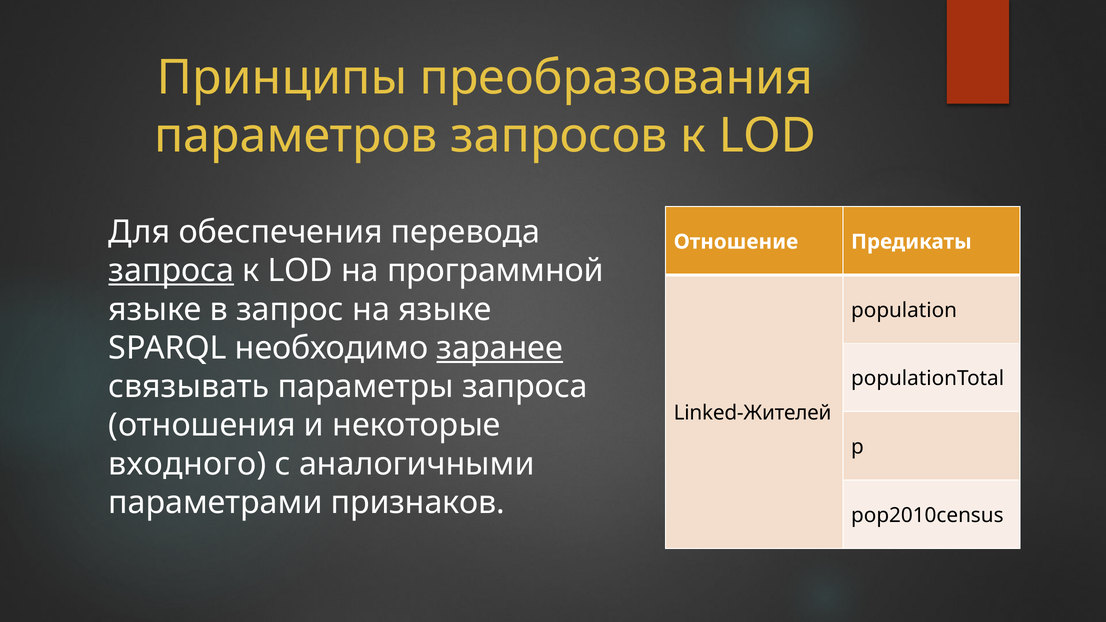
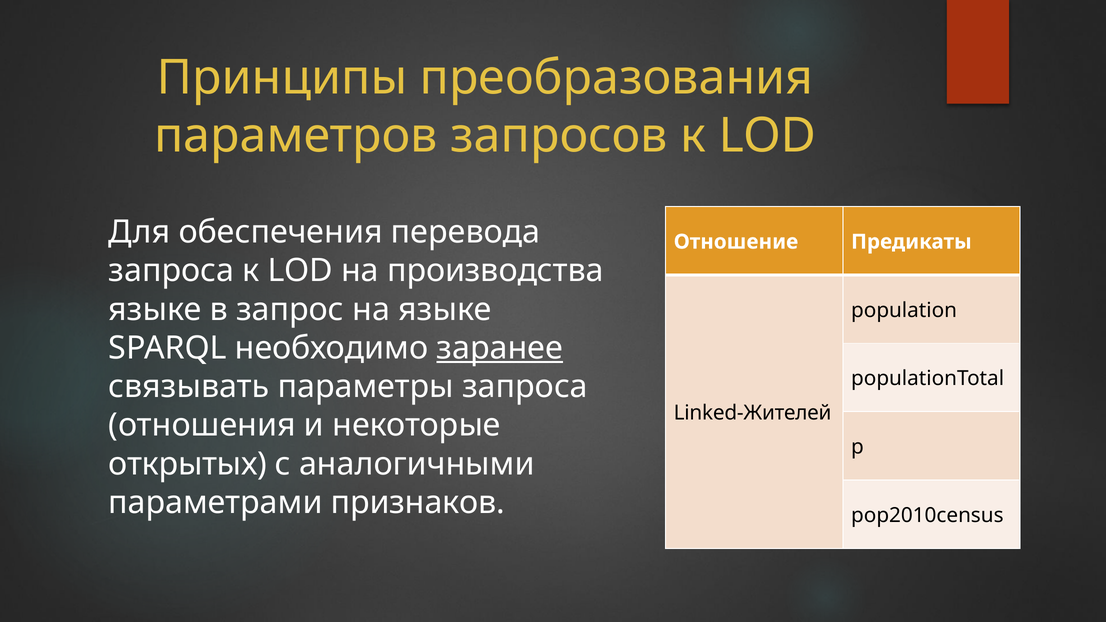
запроса at (171, 271) underline: present -> none
программной: программной -> производства
входного: входного -> открытых
